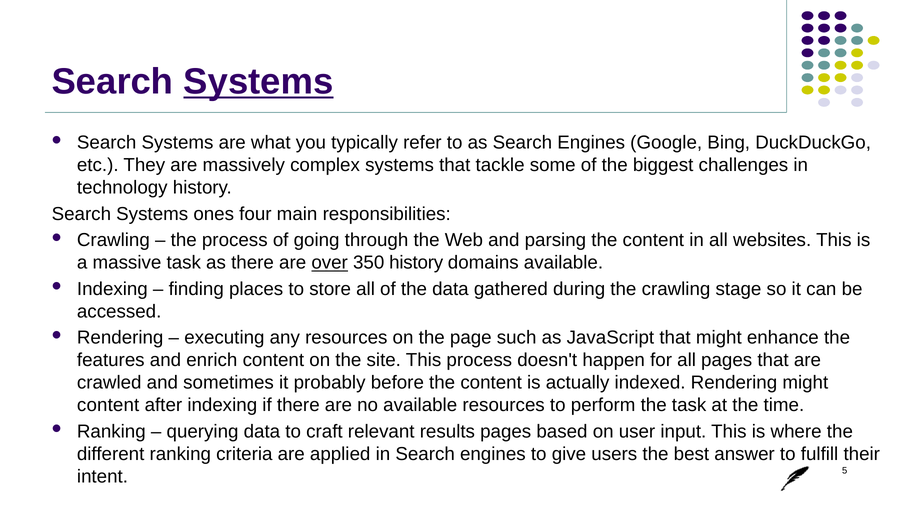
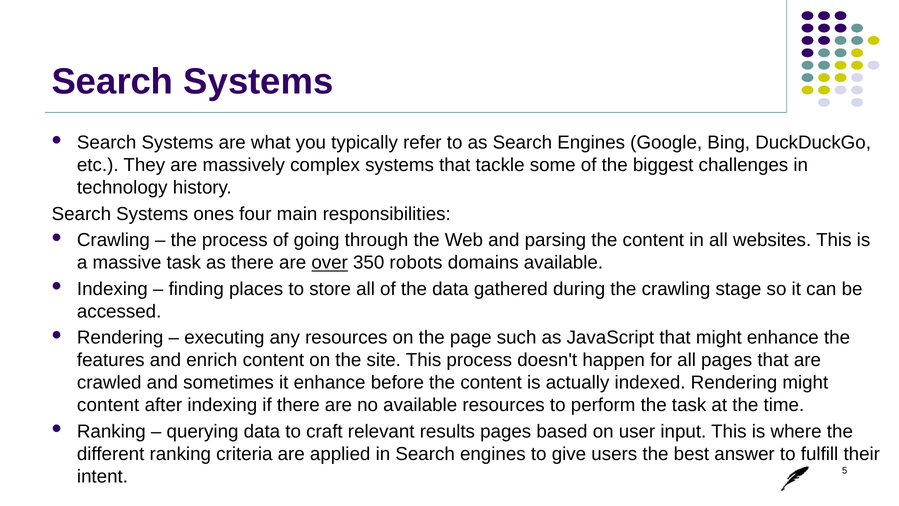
Systems at (259, 82) underline: present -> none
350 history: history -> robots
it probably: probably -> enhance
